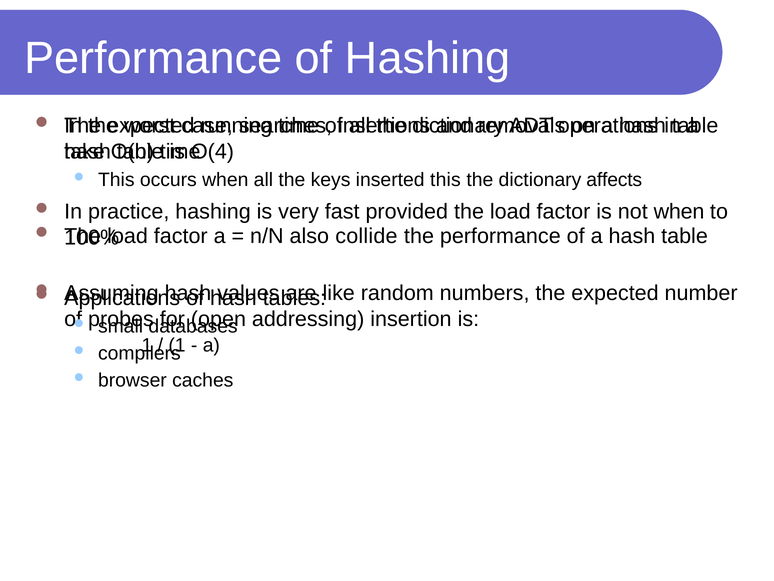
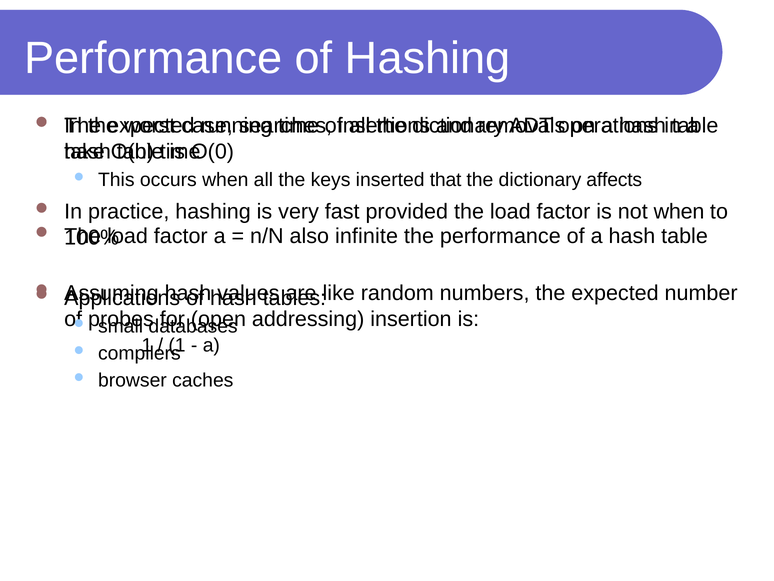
O(4: O(4 -> O(0
inserted this: this -> that
collide: collide -> infinite
